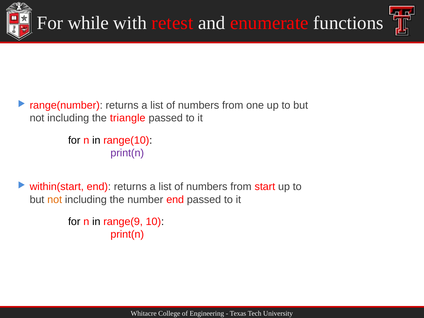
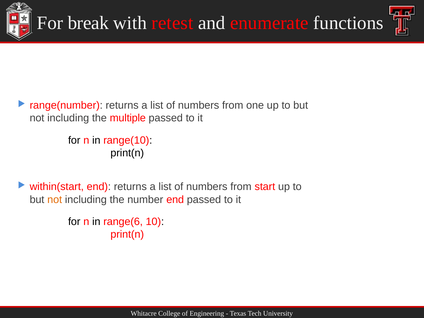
while: while -> break
triangle: triangle -> multiple
print(n at (127, 153) colour: purple -> black
range(9: range(9 -> range(6
